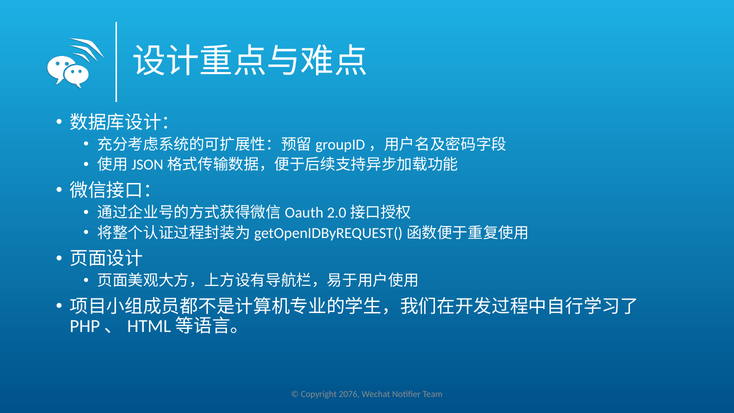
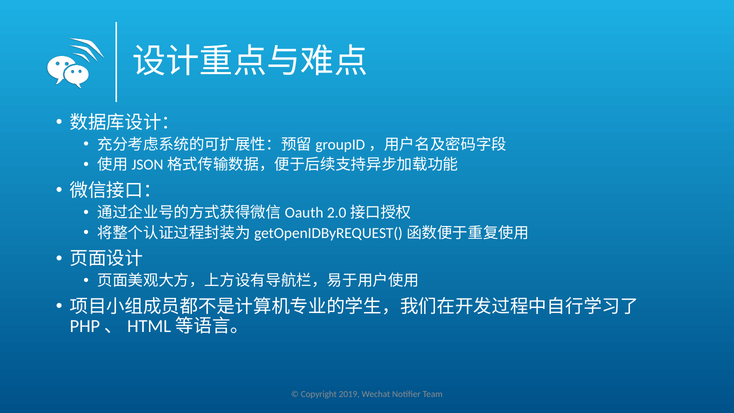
2076: 2076 -> 2019
